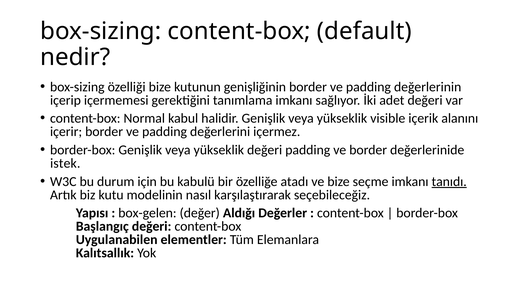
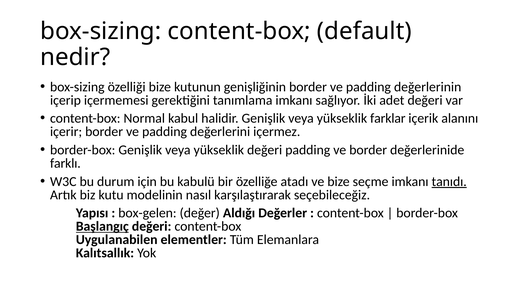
visible: visible -> farklar
istek: istek -> farklı
Başlangıç underline: none -> present
